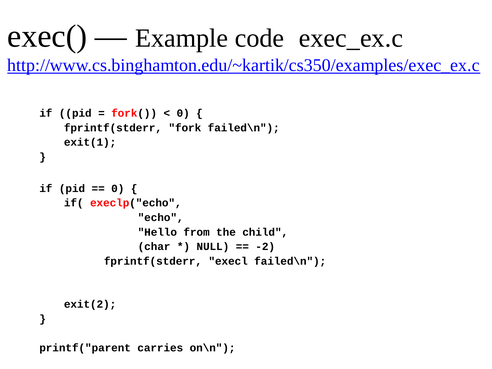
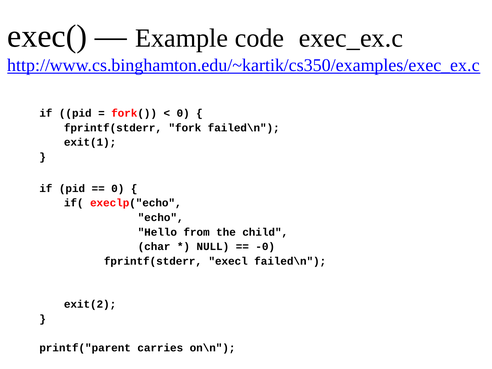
-2: -2 -> -0
